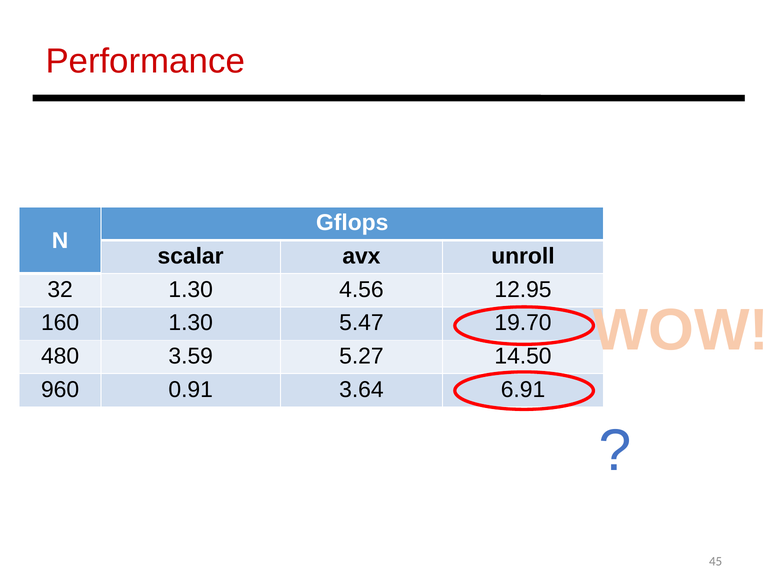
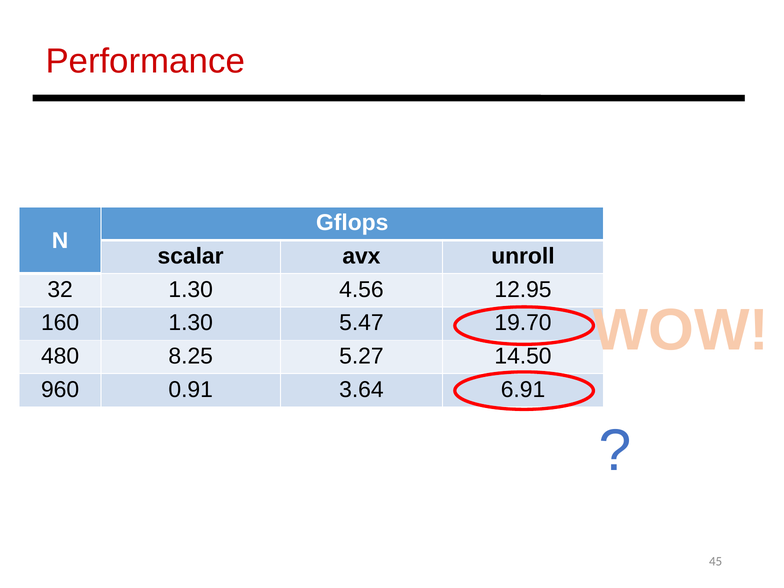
3.59: 3.59 -> 8.25
